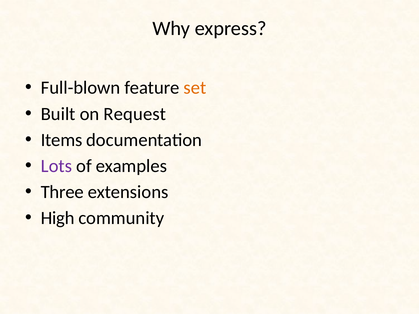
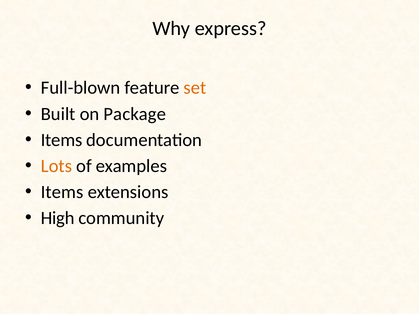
Request: Request -> Package
Lots colour: purple -> orange
Three at (62, 192): Three -> Items
